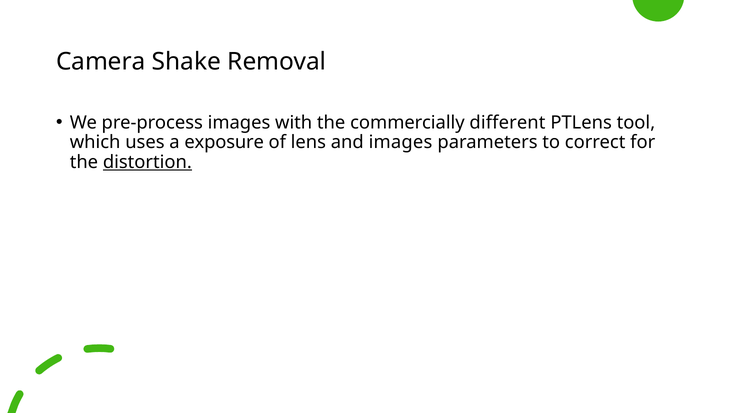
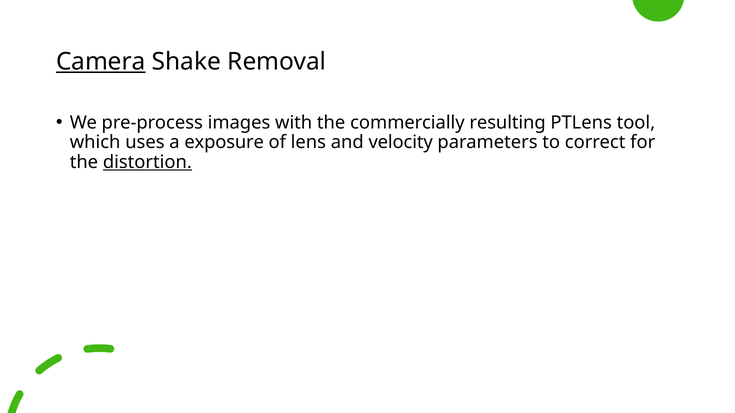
Camera underline: none -> present
different: different -> resulting
and images: images -> velocity
